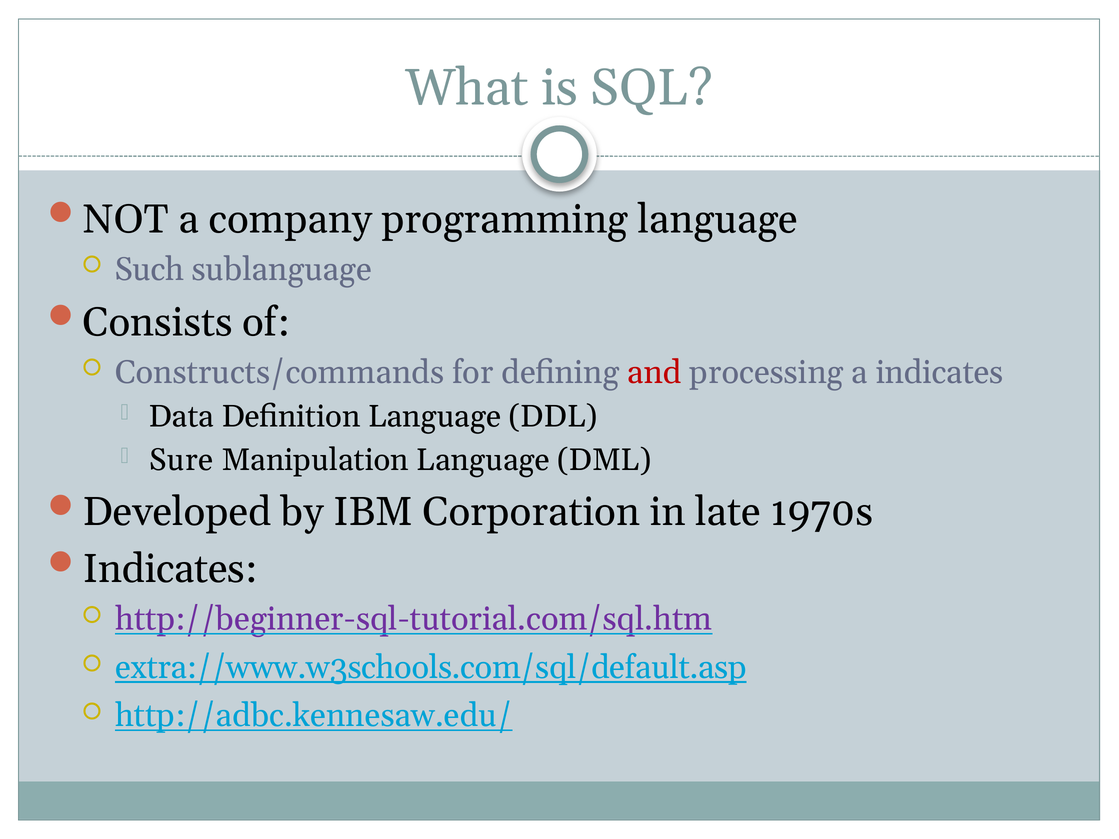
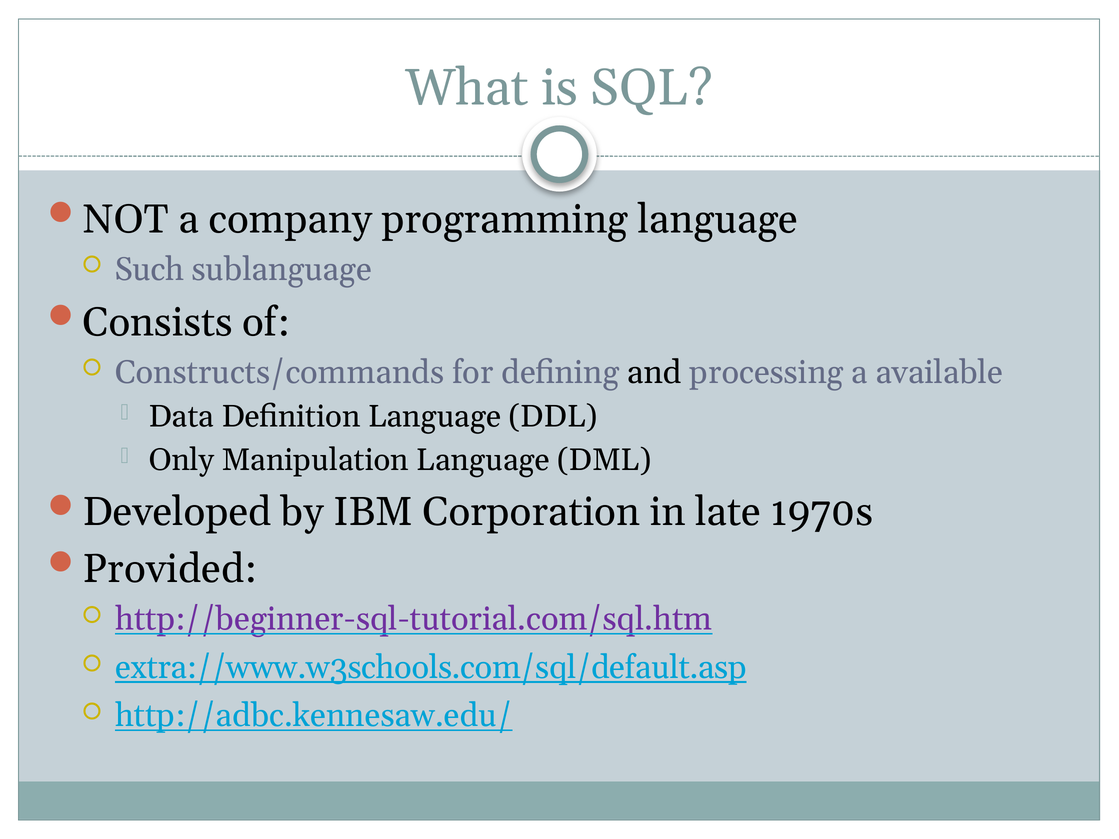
and colour: red -> black
a indicates: indicates -> available
Sure: Sure -> Only
Indicates at (170, 569): Indicates -> Provided
